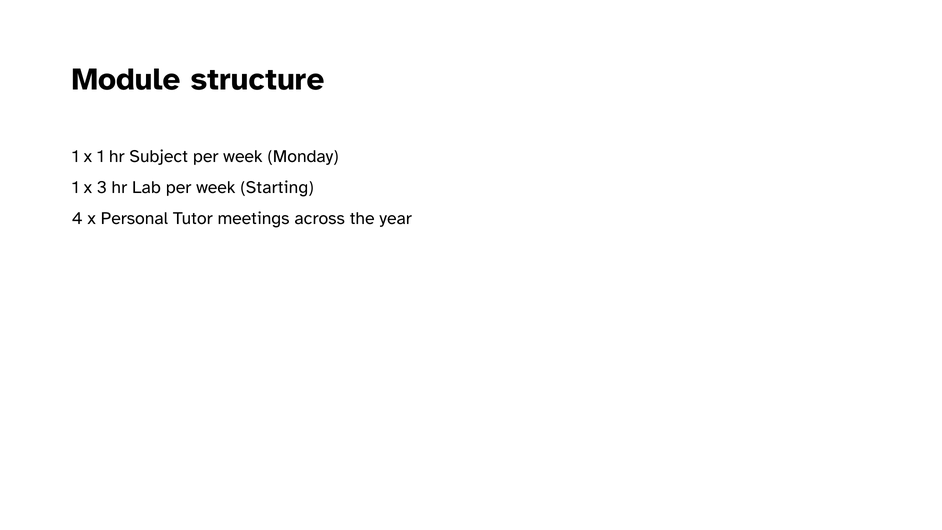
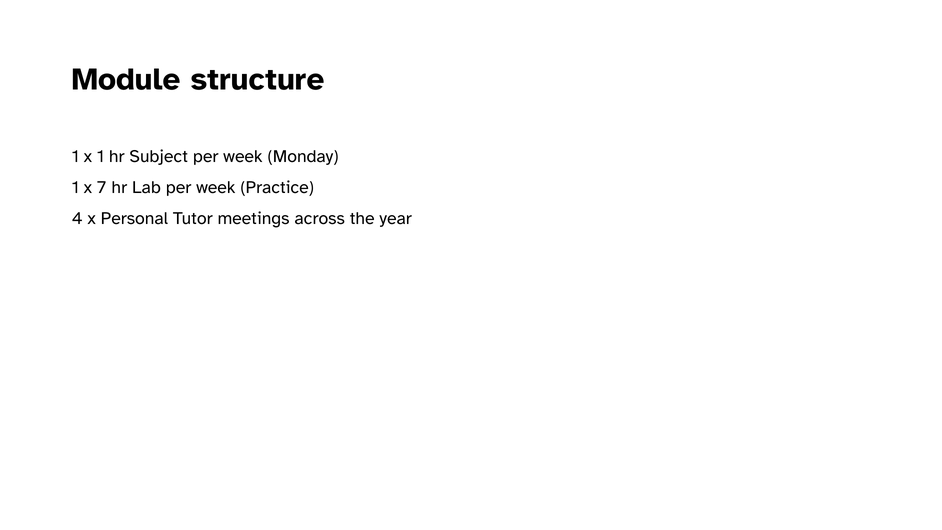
3: 3 -> 7
Starting: Starting -> Practice
